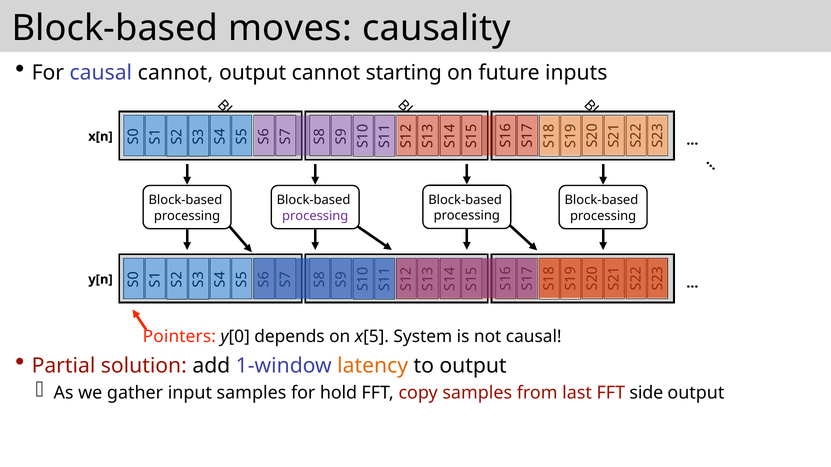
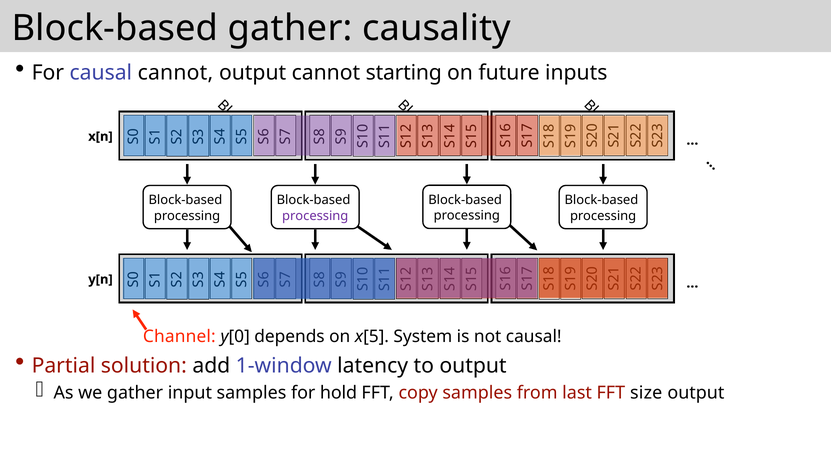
Block-based moves: moves -> gather
Pointers: Pointers -> Channel
latency colour: orange -> black
side: side -> size
